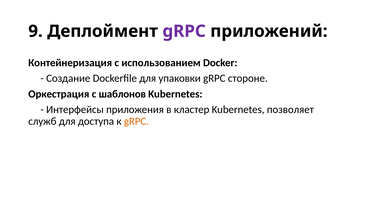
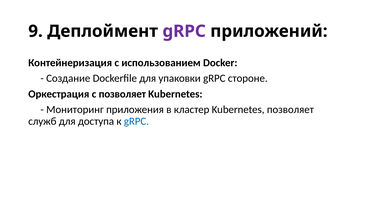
с шаблонов: шаблонов -> позволяет
Интерфейсы: Интерфейсы -> Мониторинг
gRPC at (136, 121) colour: orange -> blue
